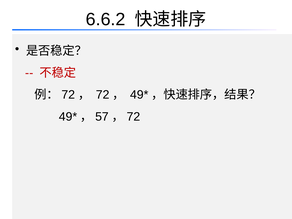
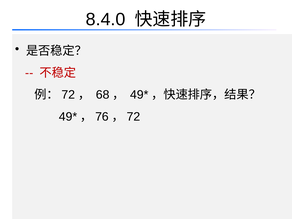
6.6.2: 6.6.2 -> 8.4.0
72 at (103, 95): 72 -> 68
57: 57 -> 76
